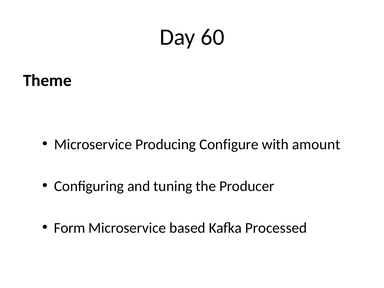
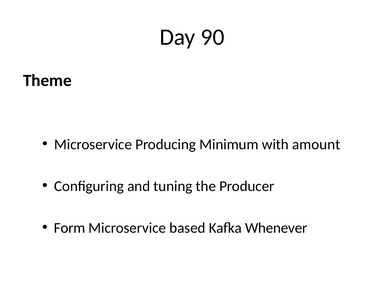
60: 60 -> 90
Configure: Configure -> Minimum
Processed: Processed -> Whenever
